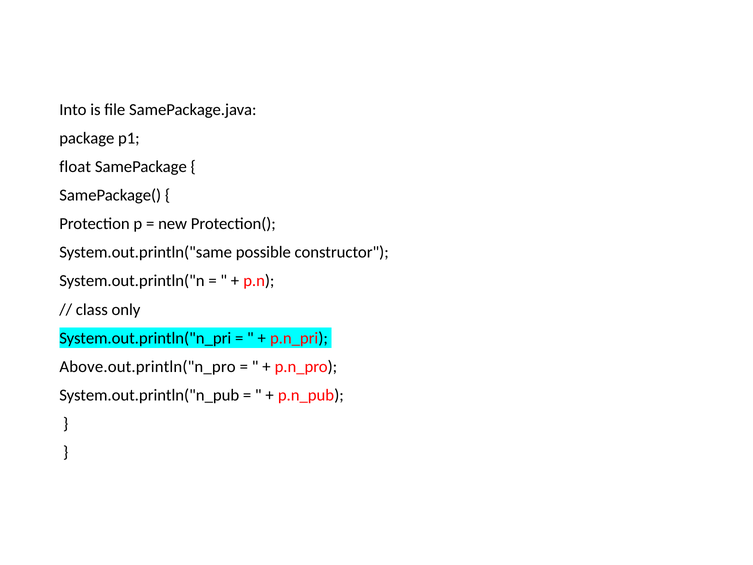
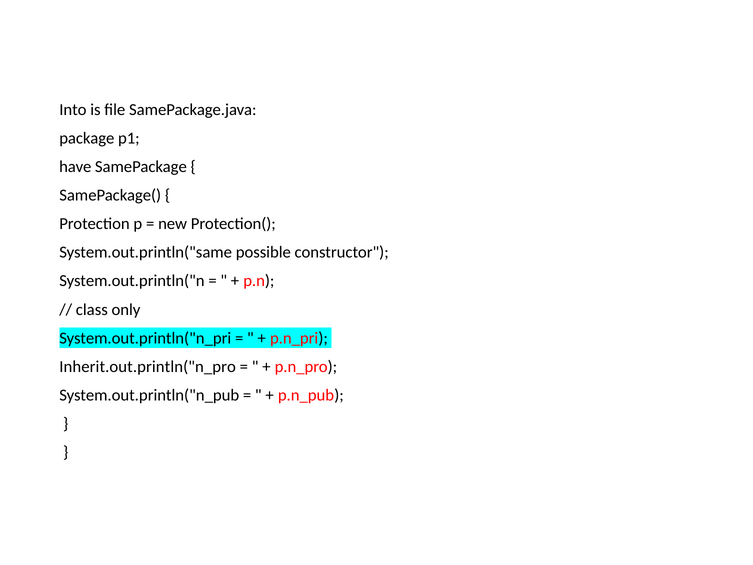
float: float -> have
Above.out.println("n_pro: Above.out.println("n_pro -> Inherit.out.println("n_pro
